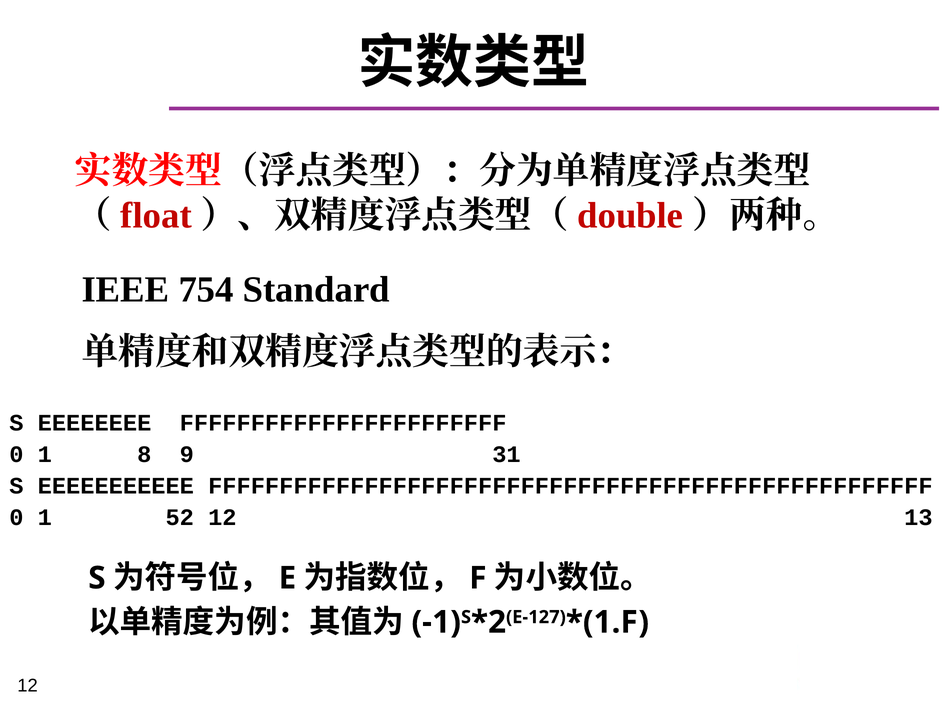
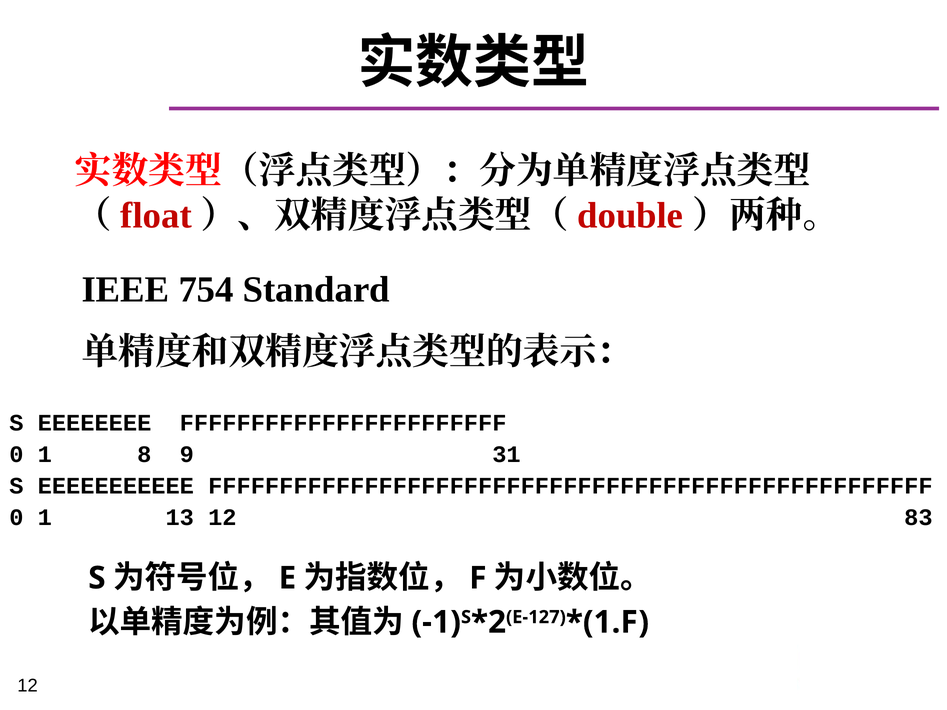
52: 52 -> 13
13: 13 -> 83
